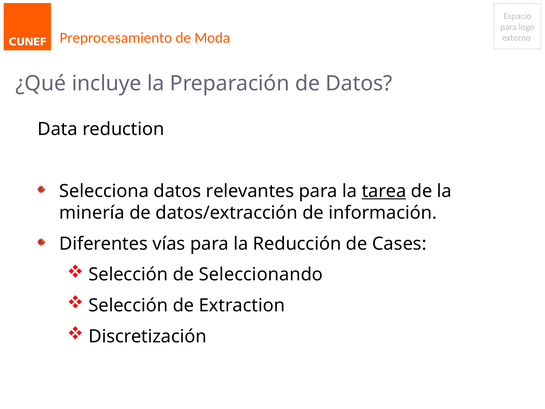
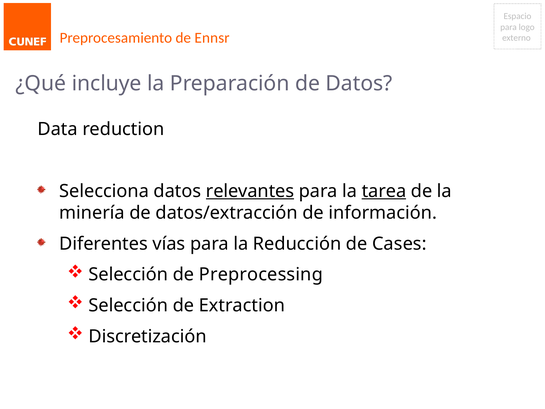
Moda: Moda -> Ennsr
relevantes underline: none -> present
Seleccionando: Seleccionando -> Preprocessing
